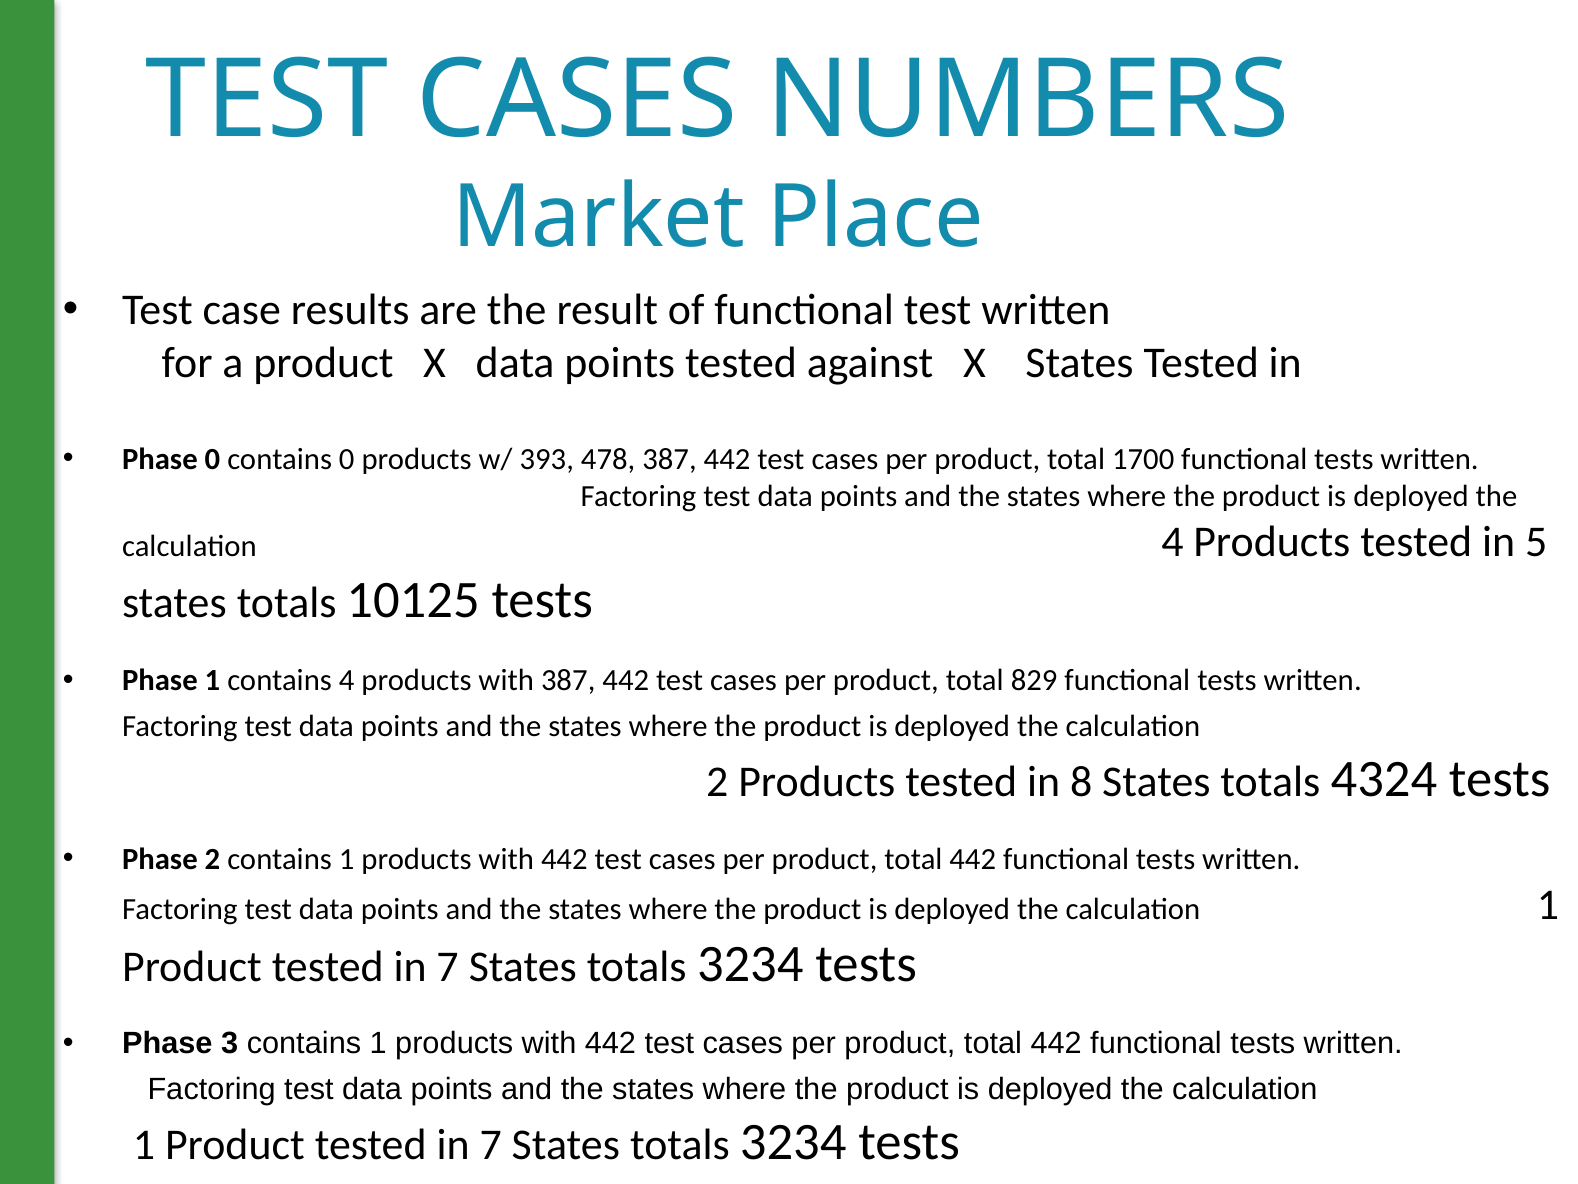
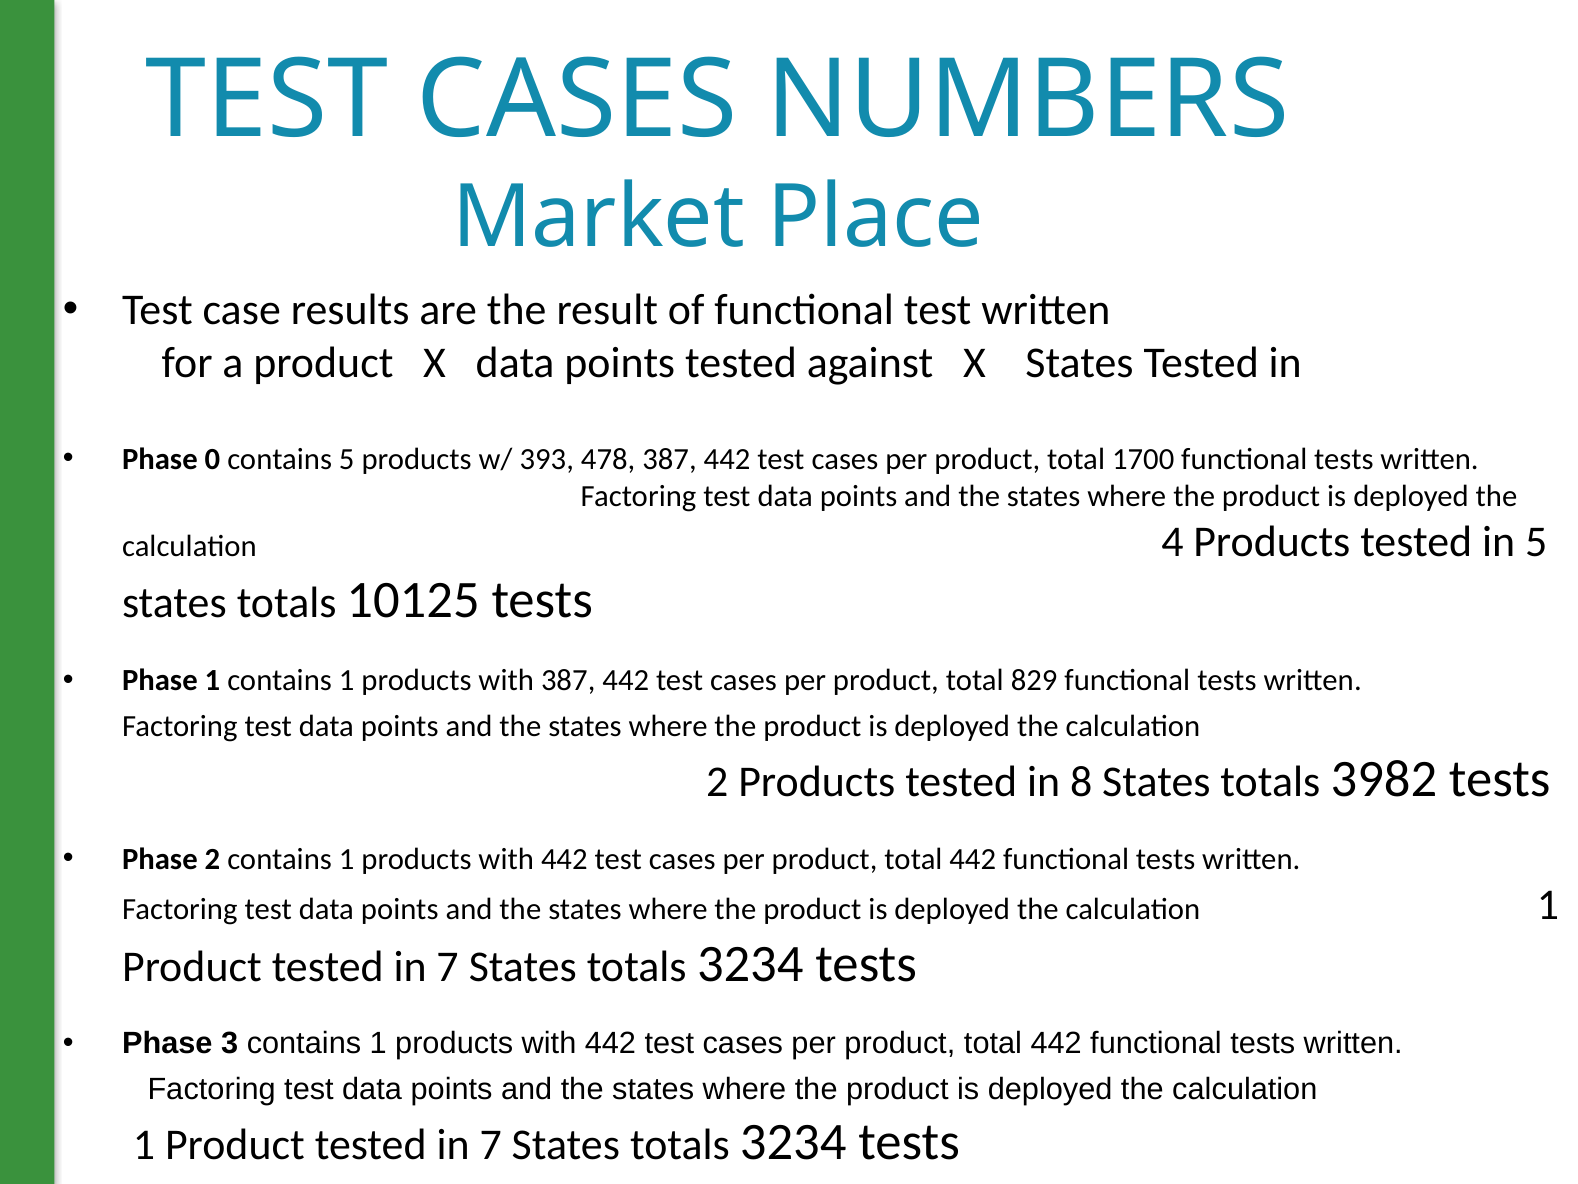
contains 0: 0 -> 5
1 contains 4: 4 -> 1
4324: 4324 -> 3982
